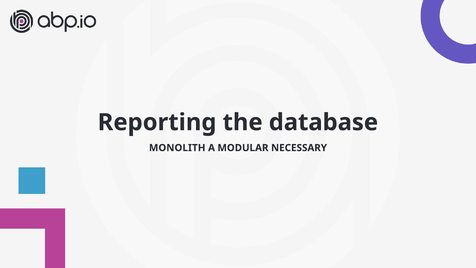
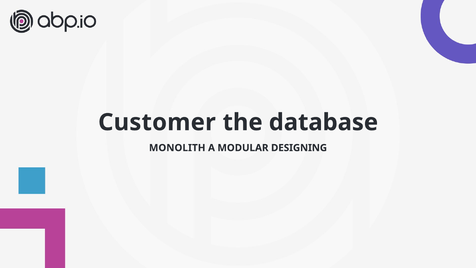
Reporting: Reporting -> Customer
NECESSARY: NECESSARY -> DESIGNING
